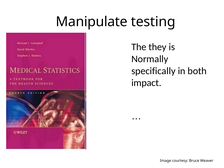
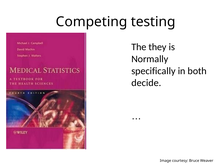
Manipulate: Manipulate -> Competing
impact: impact -> decide
